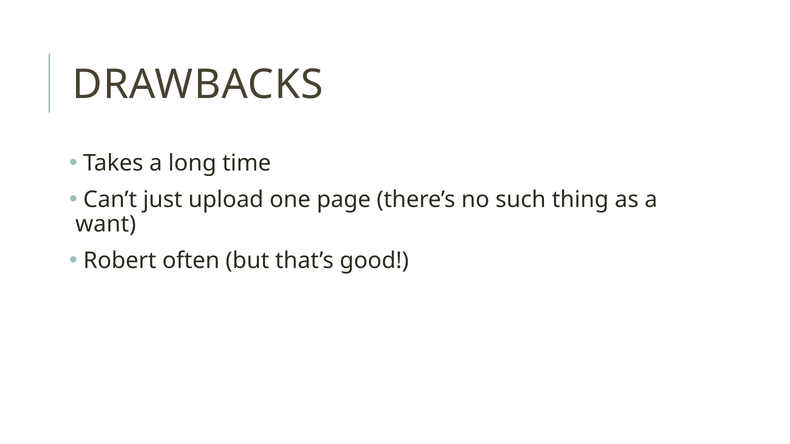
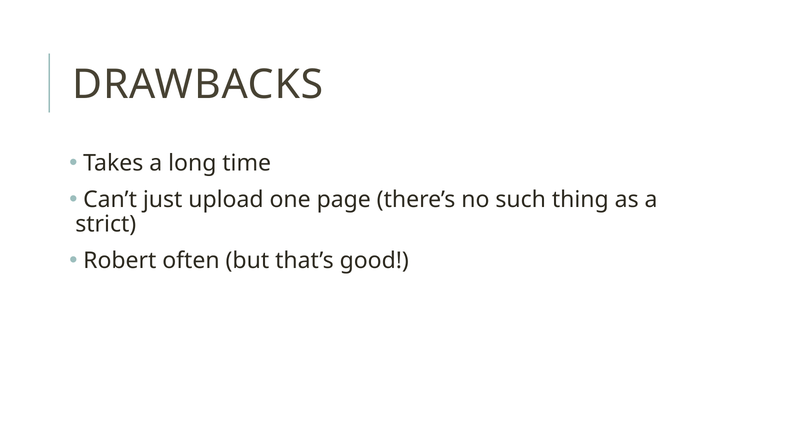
want: want -> strict
